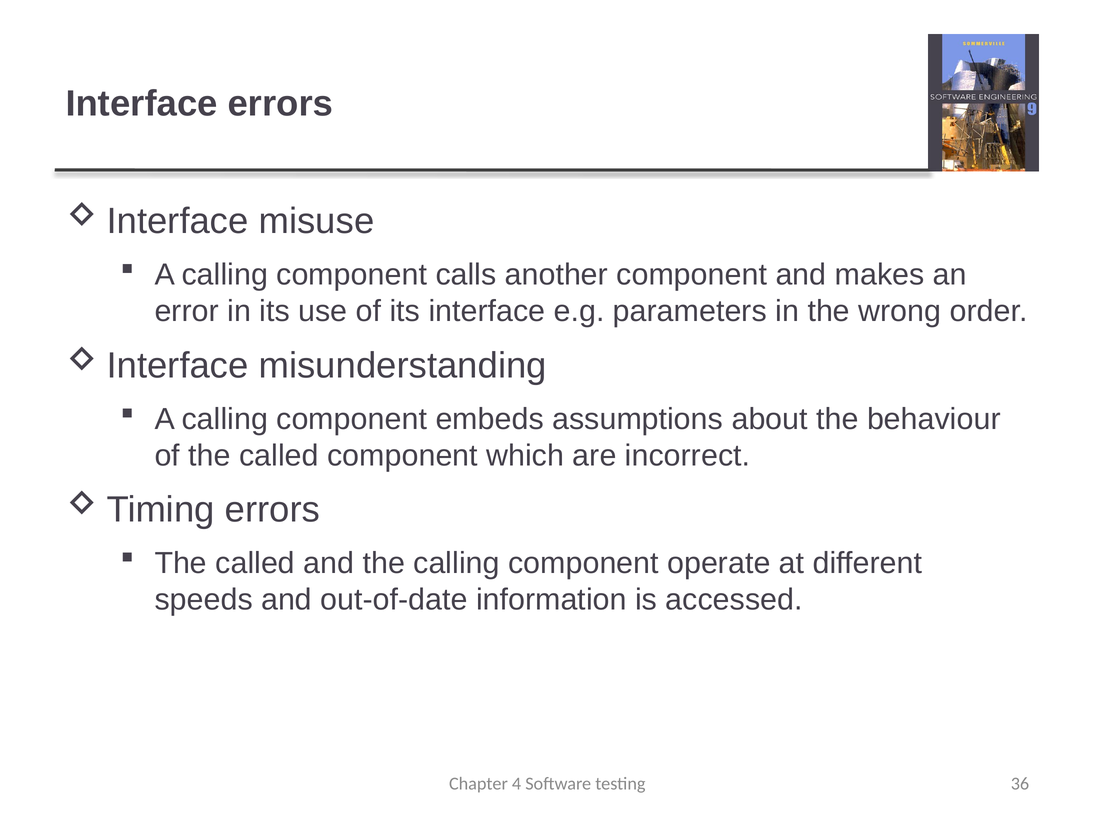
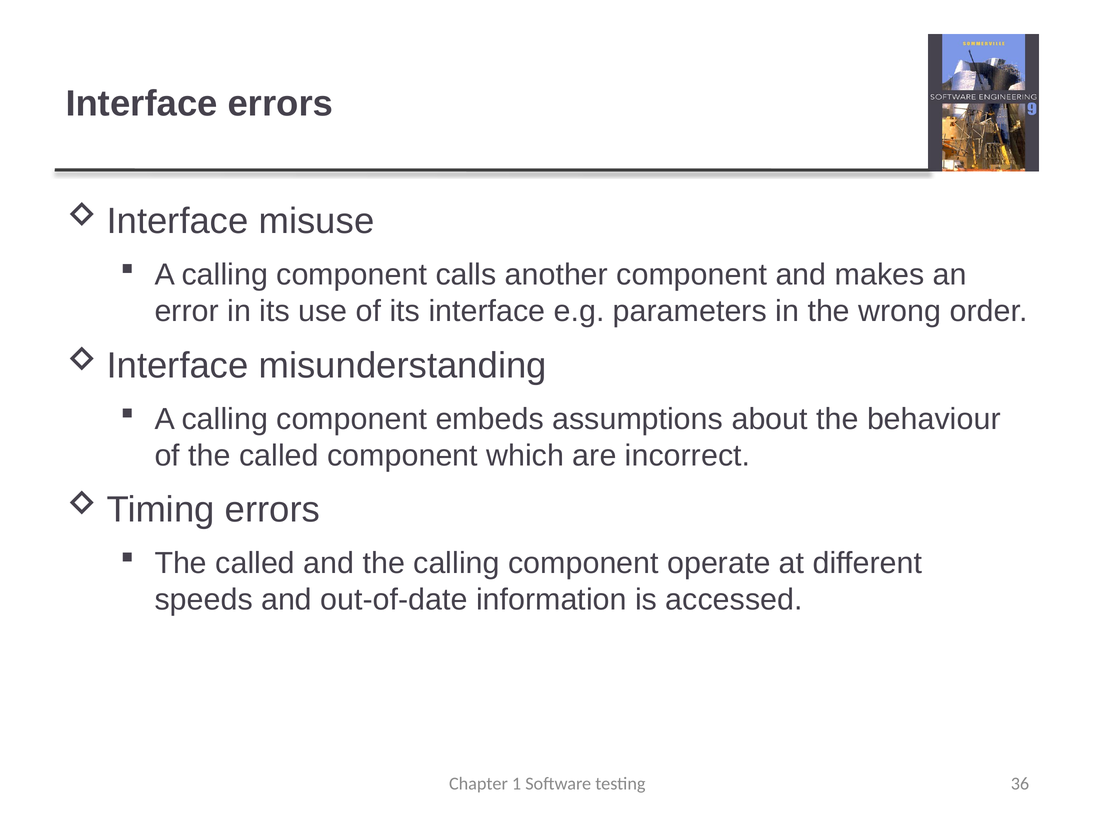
4: 4 -> 1
